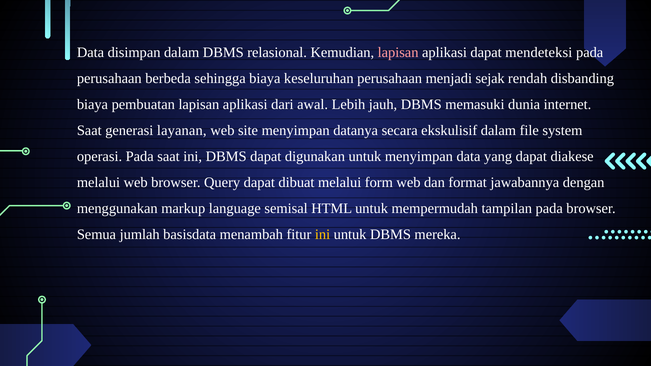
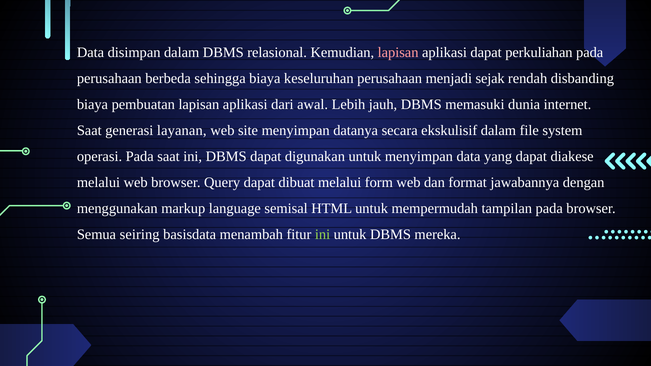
mendeteksi: mendeteksi -> perkuliahan
jumlah: jumlah -> seiring
ini at (323, 235) colour: yellow -> light green
